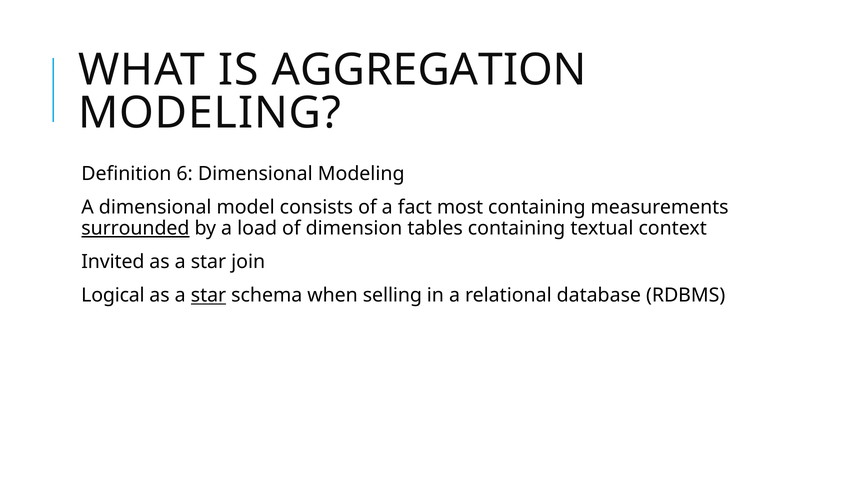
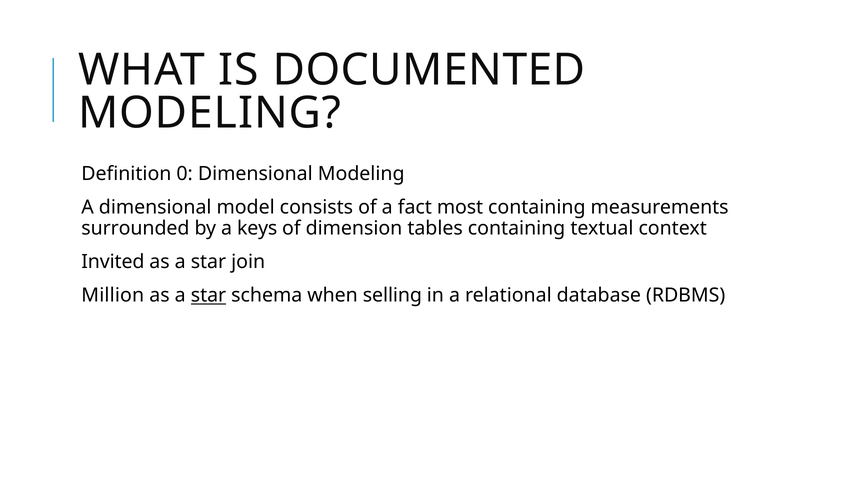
AGGREGATION: AGGREGATION -> DOCUMENTED
6: 6 -> 0
surrounded underline: present -> none
load: load -> keys
Logical: Logical -> Million
